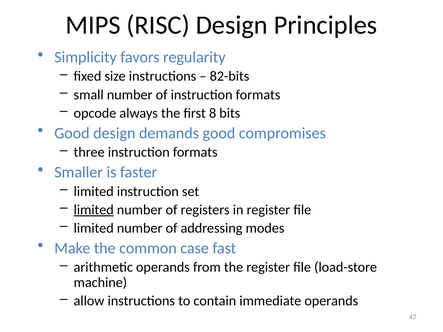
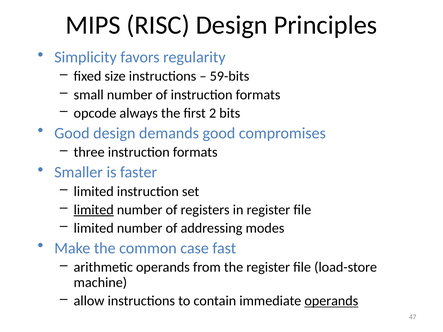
82-bits: 82-bits -> 59-bits
8: 8 -> 2
operands at (331, 301) underline: none -> present
